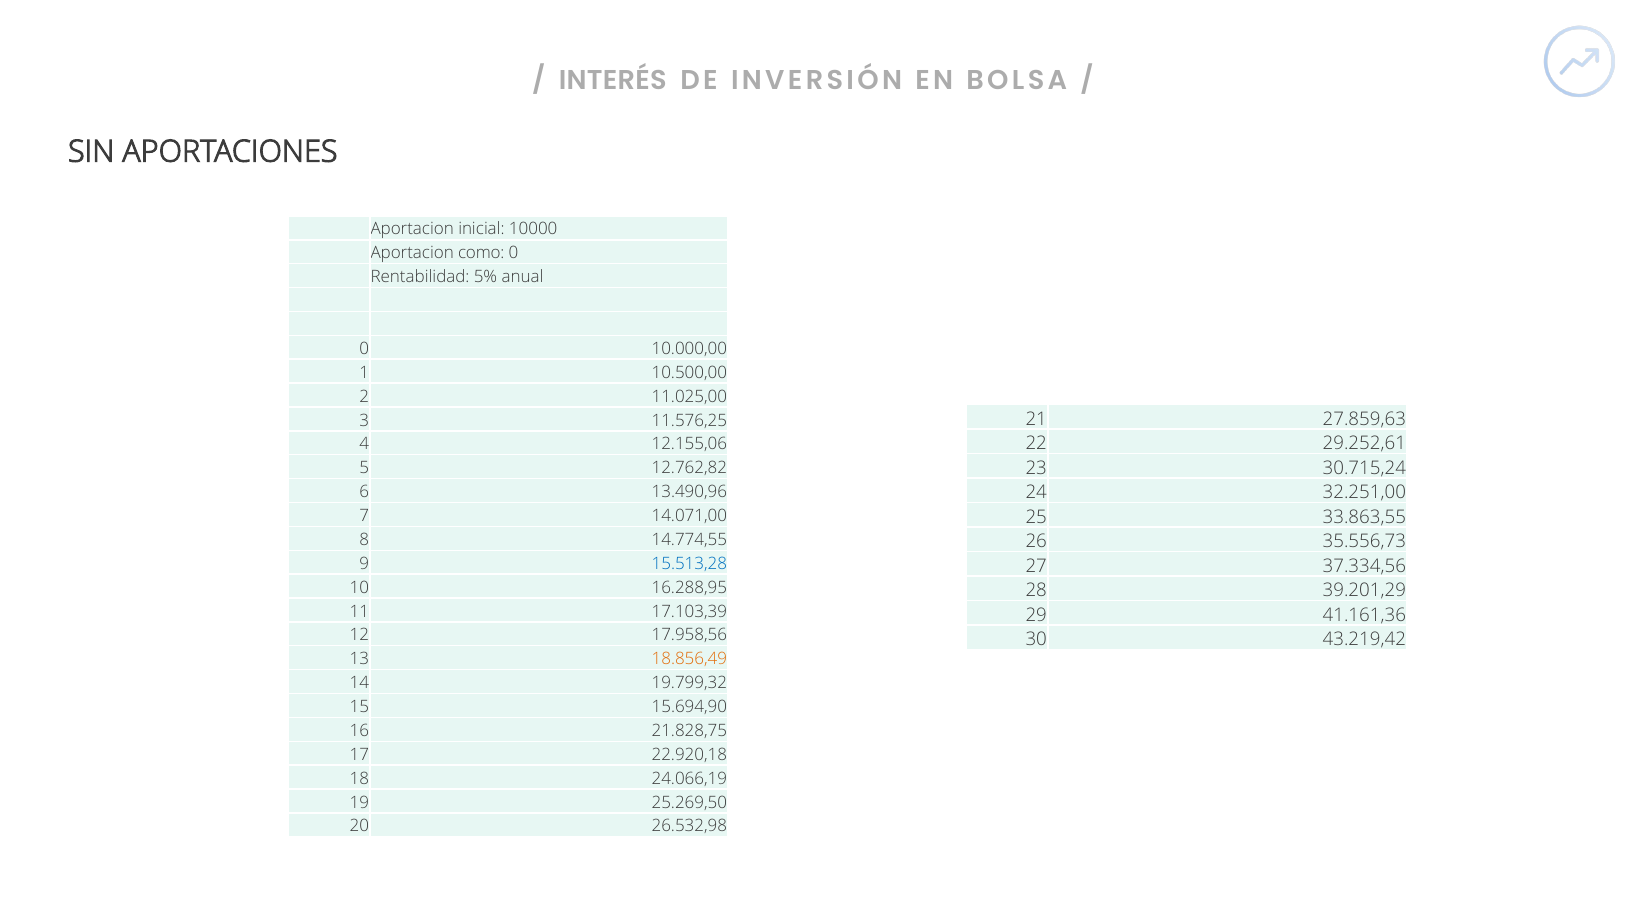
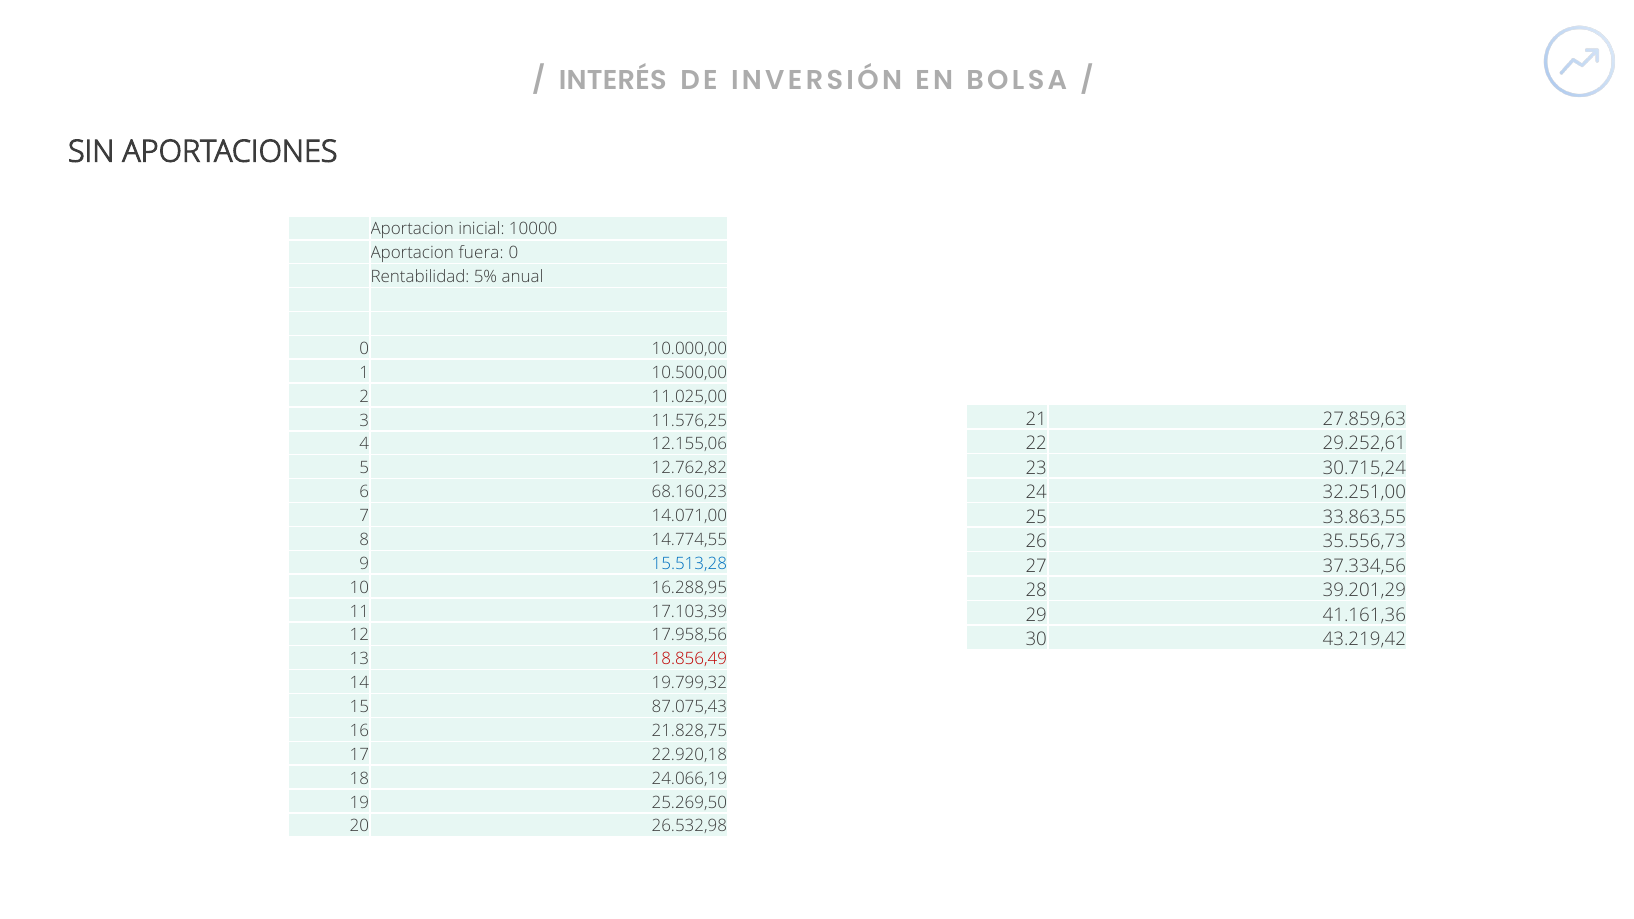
como: como -> fuera
13.490,96: 13.490,96 -> 68.160,23
18.856,49 colour: orange -> red
15.694,90: 15.694,90 -> 87.075,43
